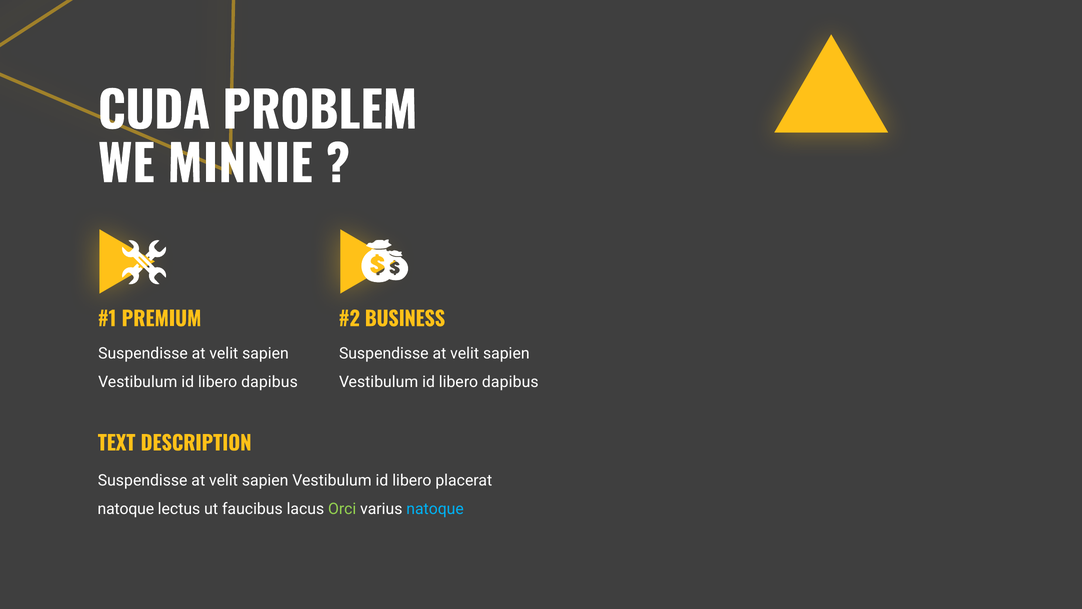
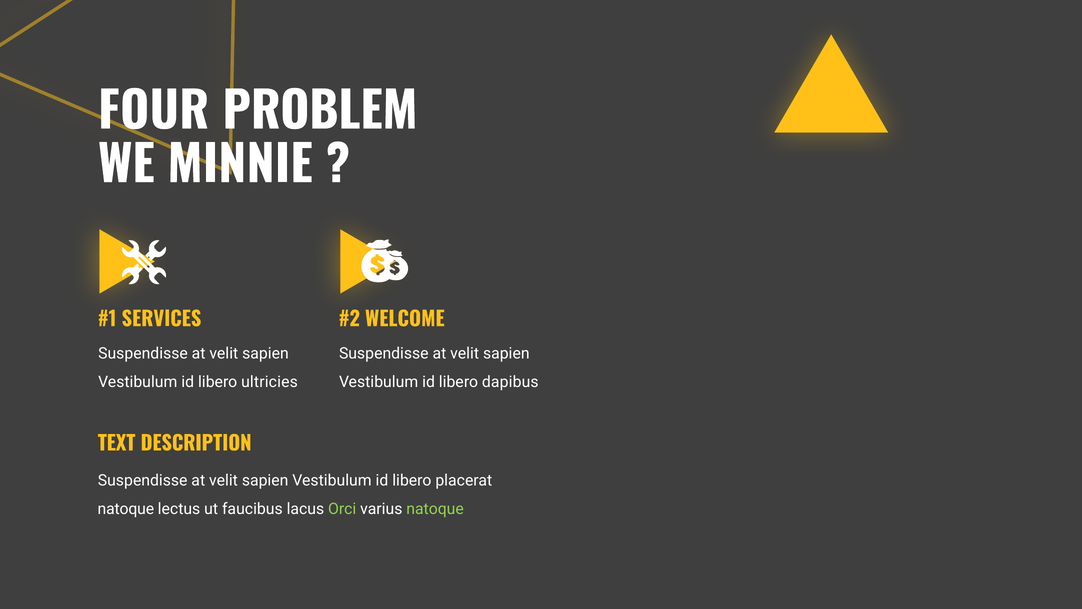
CUDA: CUDA -> FOUR
PREMIUM: PREMIUM -> SERVICES
BUSINESS: BUSINESS -> WELCOME
dapibus at (269, 382): dapibus -> ultricies
natoque at (435, 509) colour: light blue -> light green
